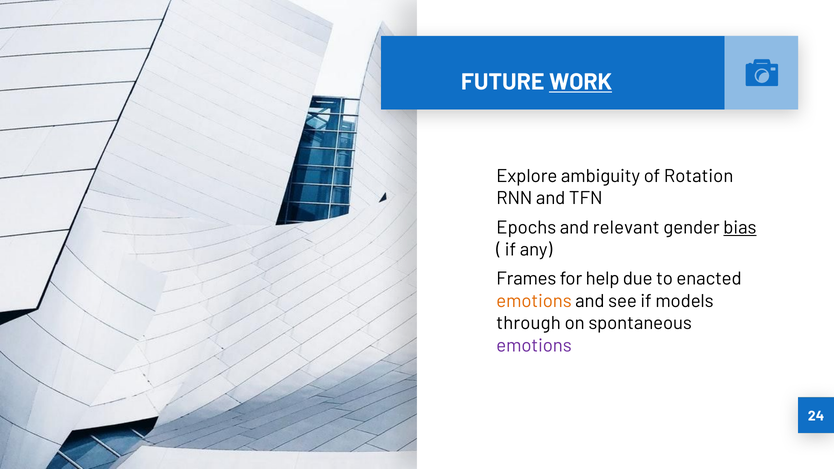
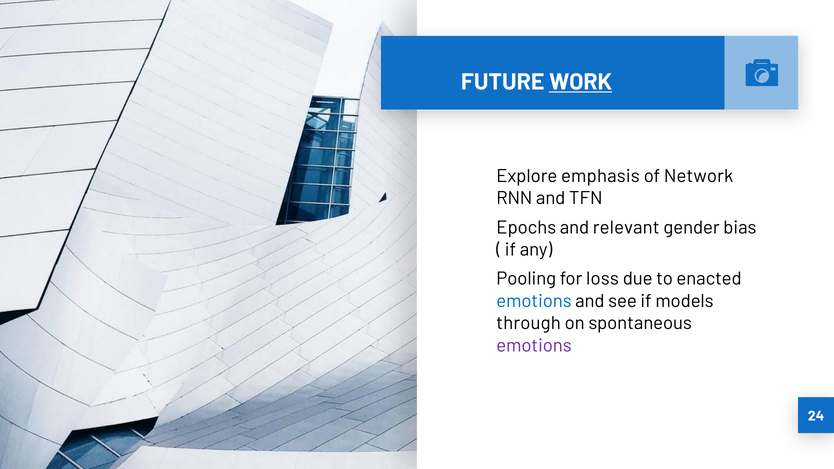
ambiguity: ambiguity -> emphasis
Rotation: Rotation -> Network
bias underline: present -> none
Frames: Frames -> Pooling
help: help -> loss
emotions at (534, 301) colour: orange -> blue
